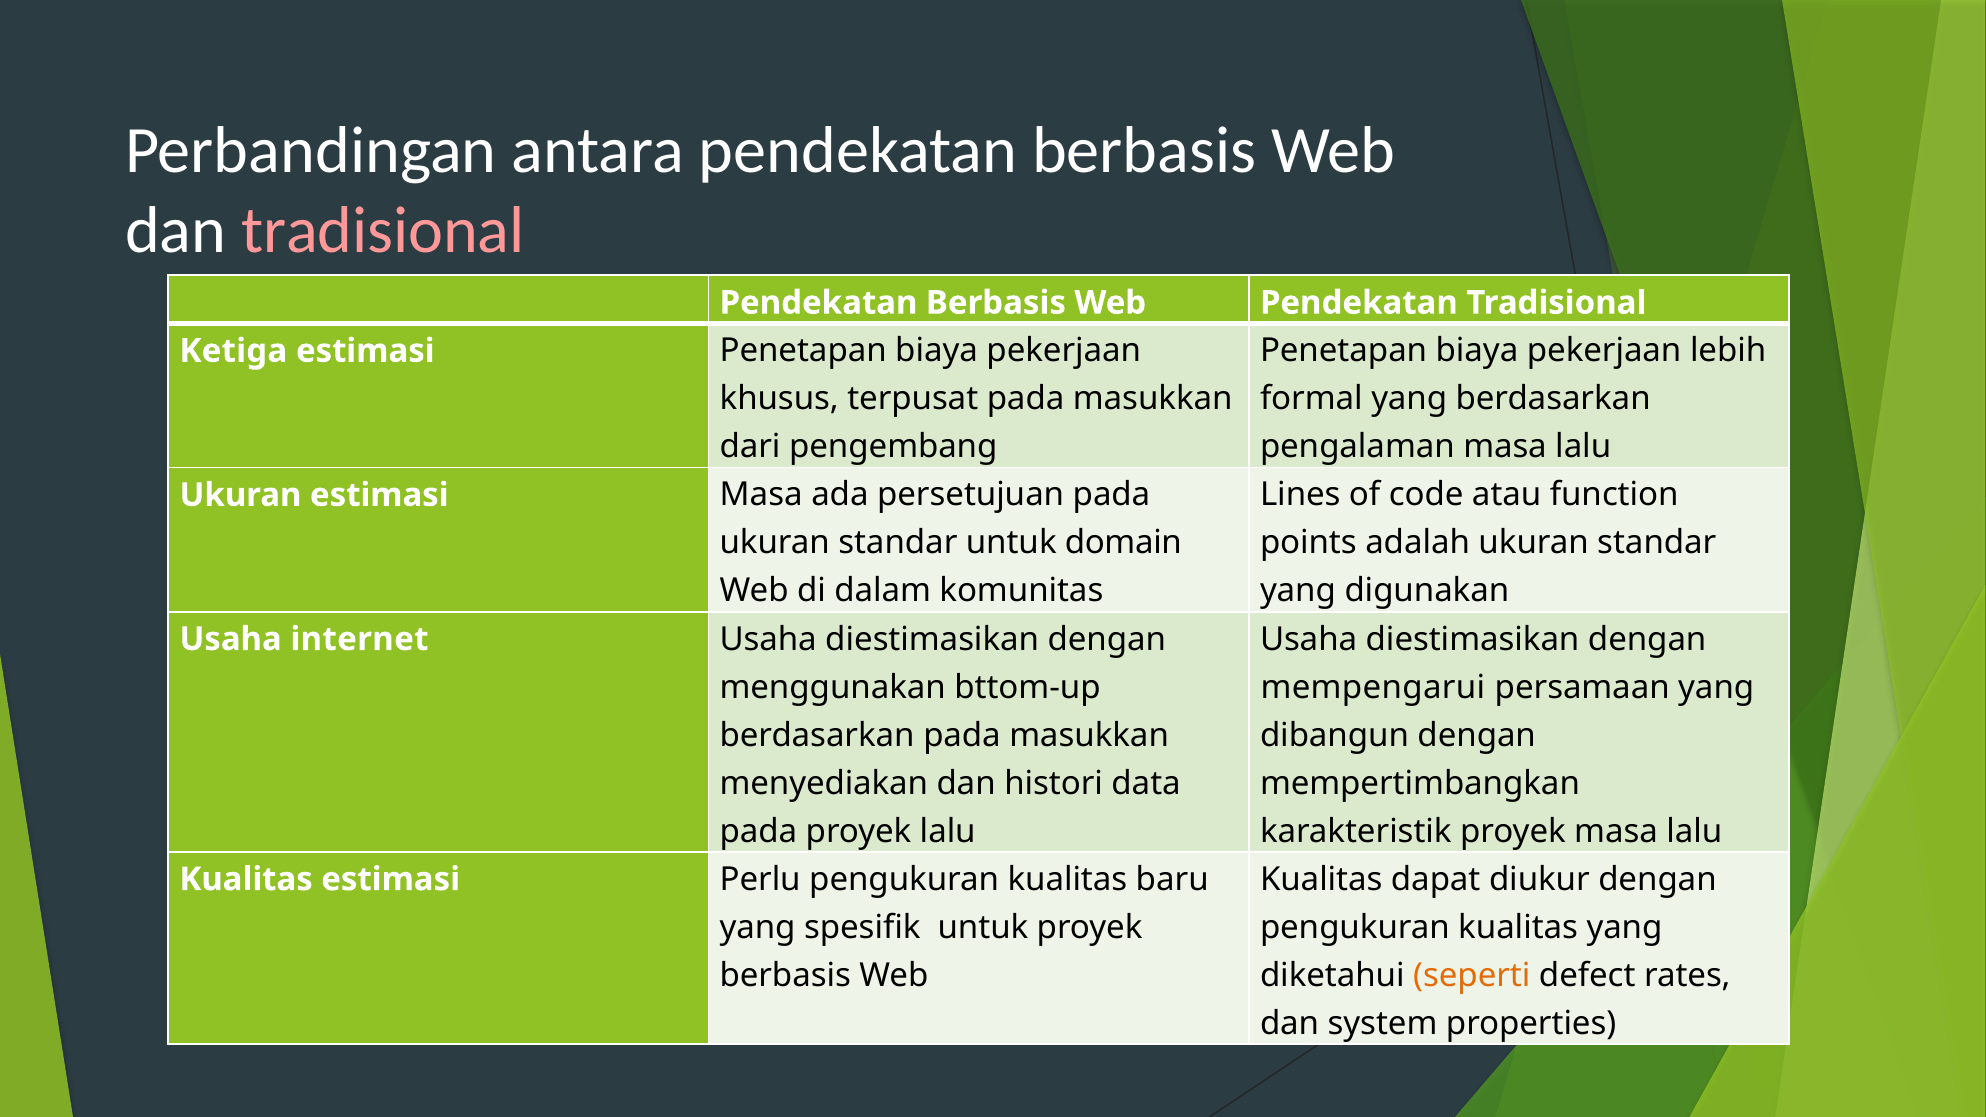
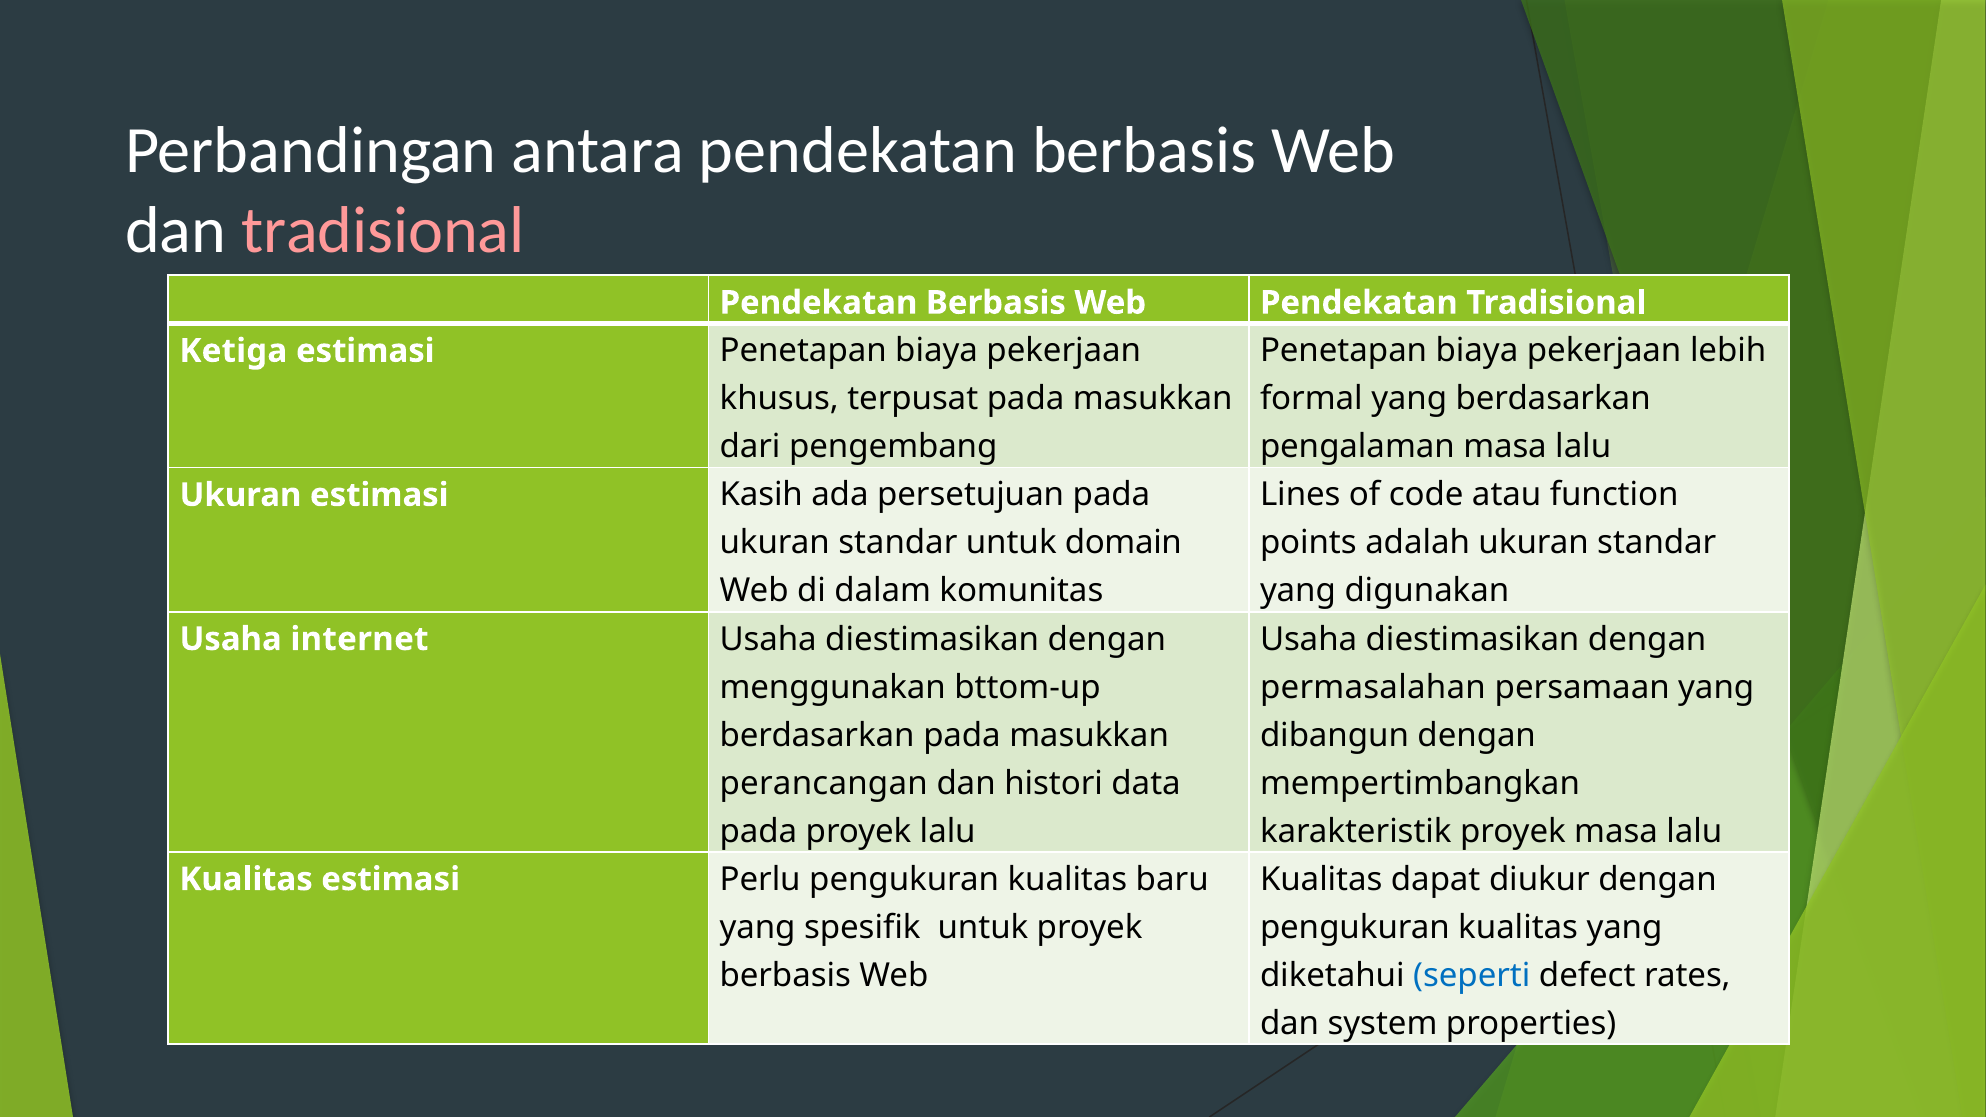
estimasi Masa: Masa -> Kasih
mempengarui: mempengarui -> permasalahan
menyediakan: menyediakan -> perancangan
seperti colour: orange -> blue
